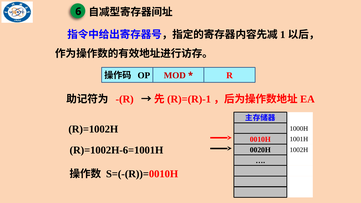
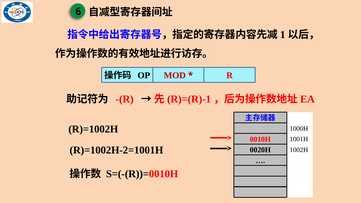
R)=1002H-6=1001H: R)=1002H-6=1001H -> R)=1002H-2=1001H
